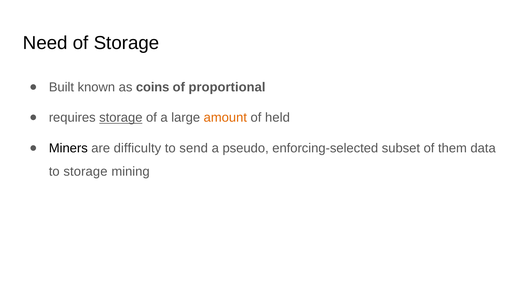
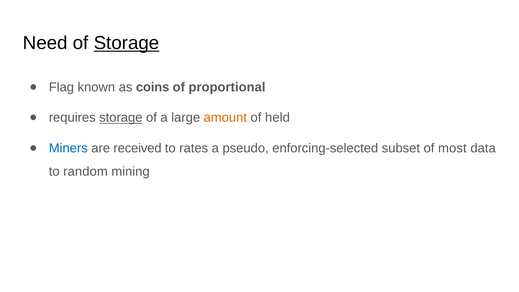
Storage at (127, 43) underline: none -> present
Built: Built -> Flag
Miners colour: black -> blue
difficulty: difficulty -> received
send: send -> rates
them: them -> most
to storage: storage -> random
